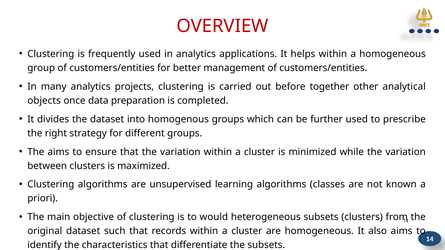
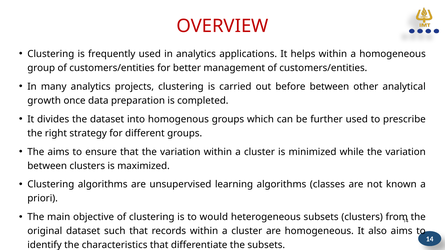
before together: together -> between
objects: objects -> growth
